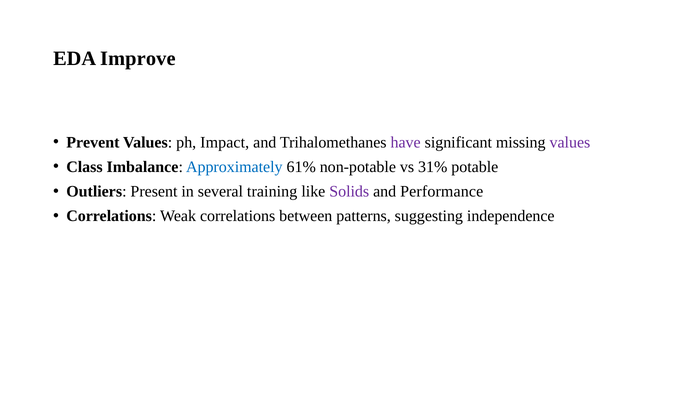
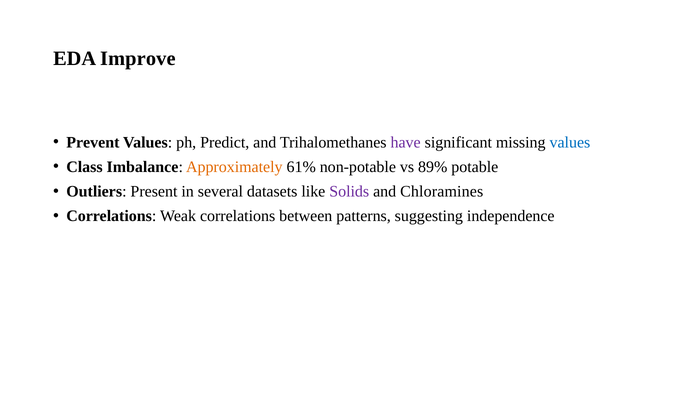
Impact: Impact -> Predict
values at (570, 142) colour: purple -> blue
Approximately colour: blue -> orange
31%: 31% -> 89%
training: training -> datasets
Performance: Performance -> Chloramines
